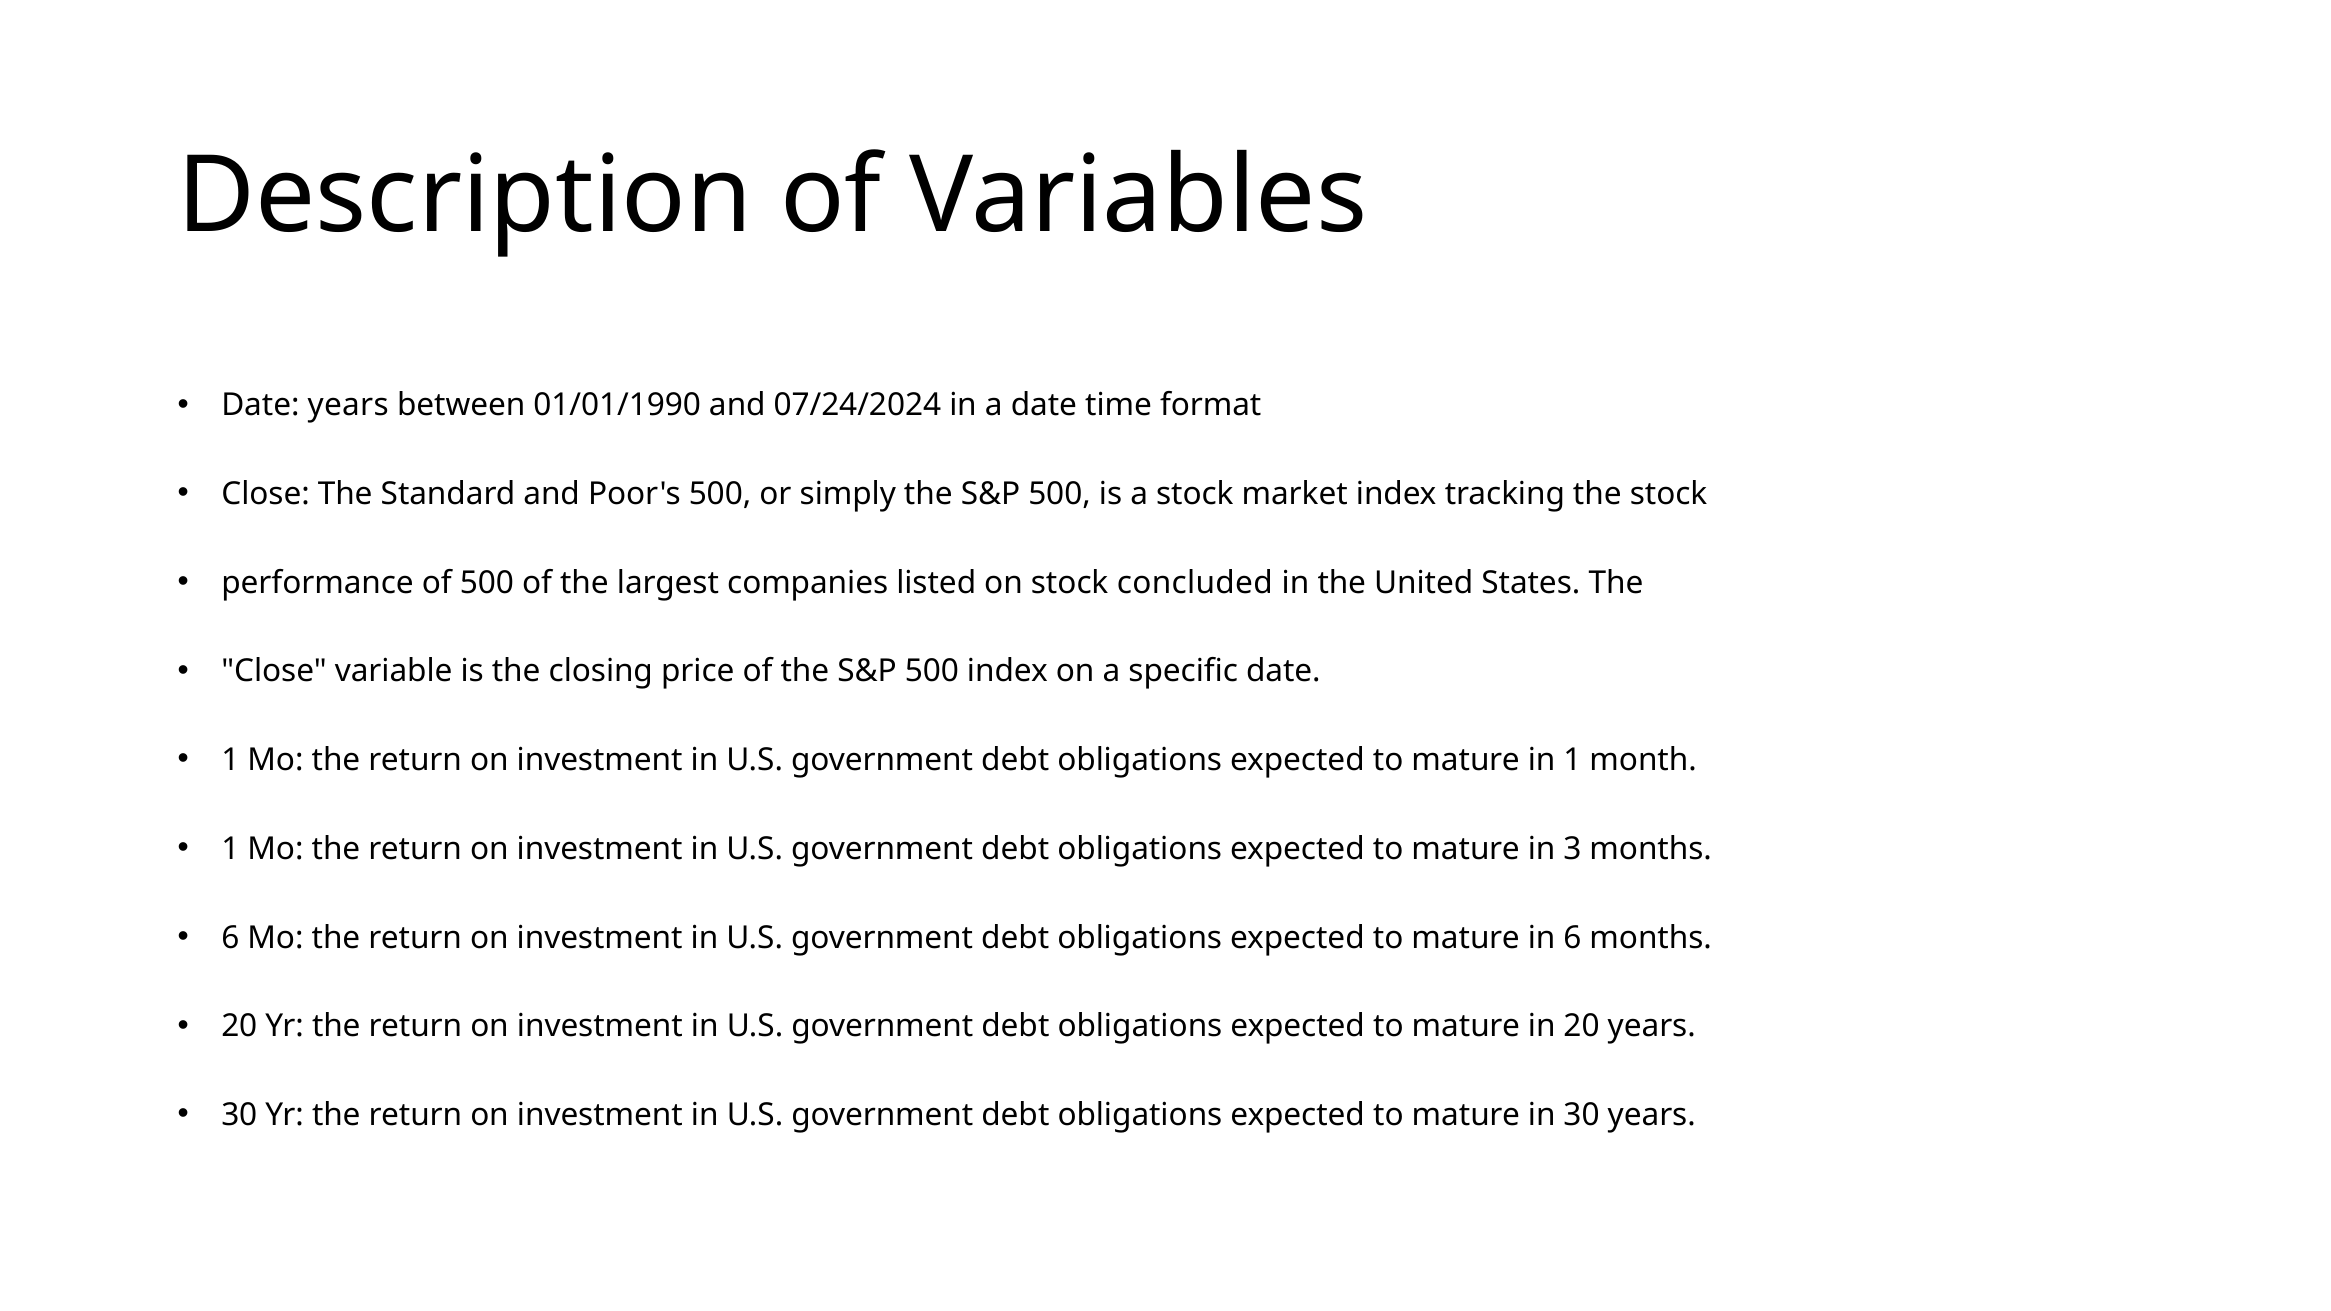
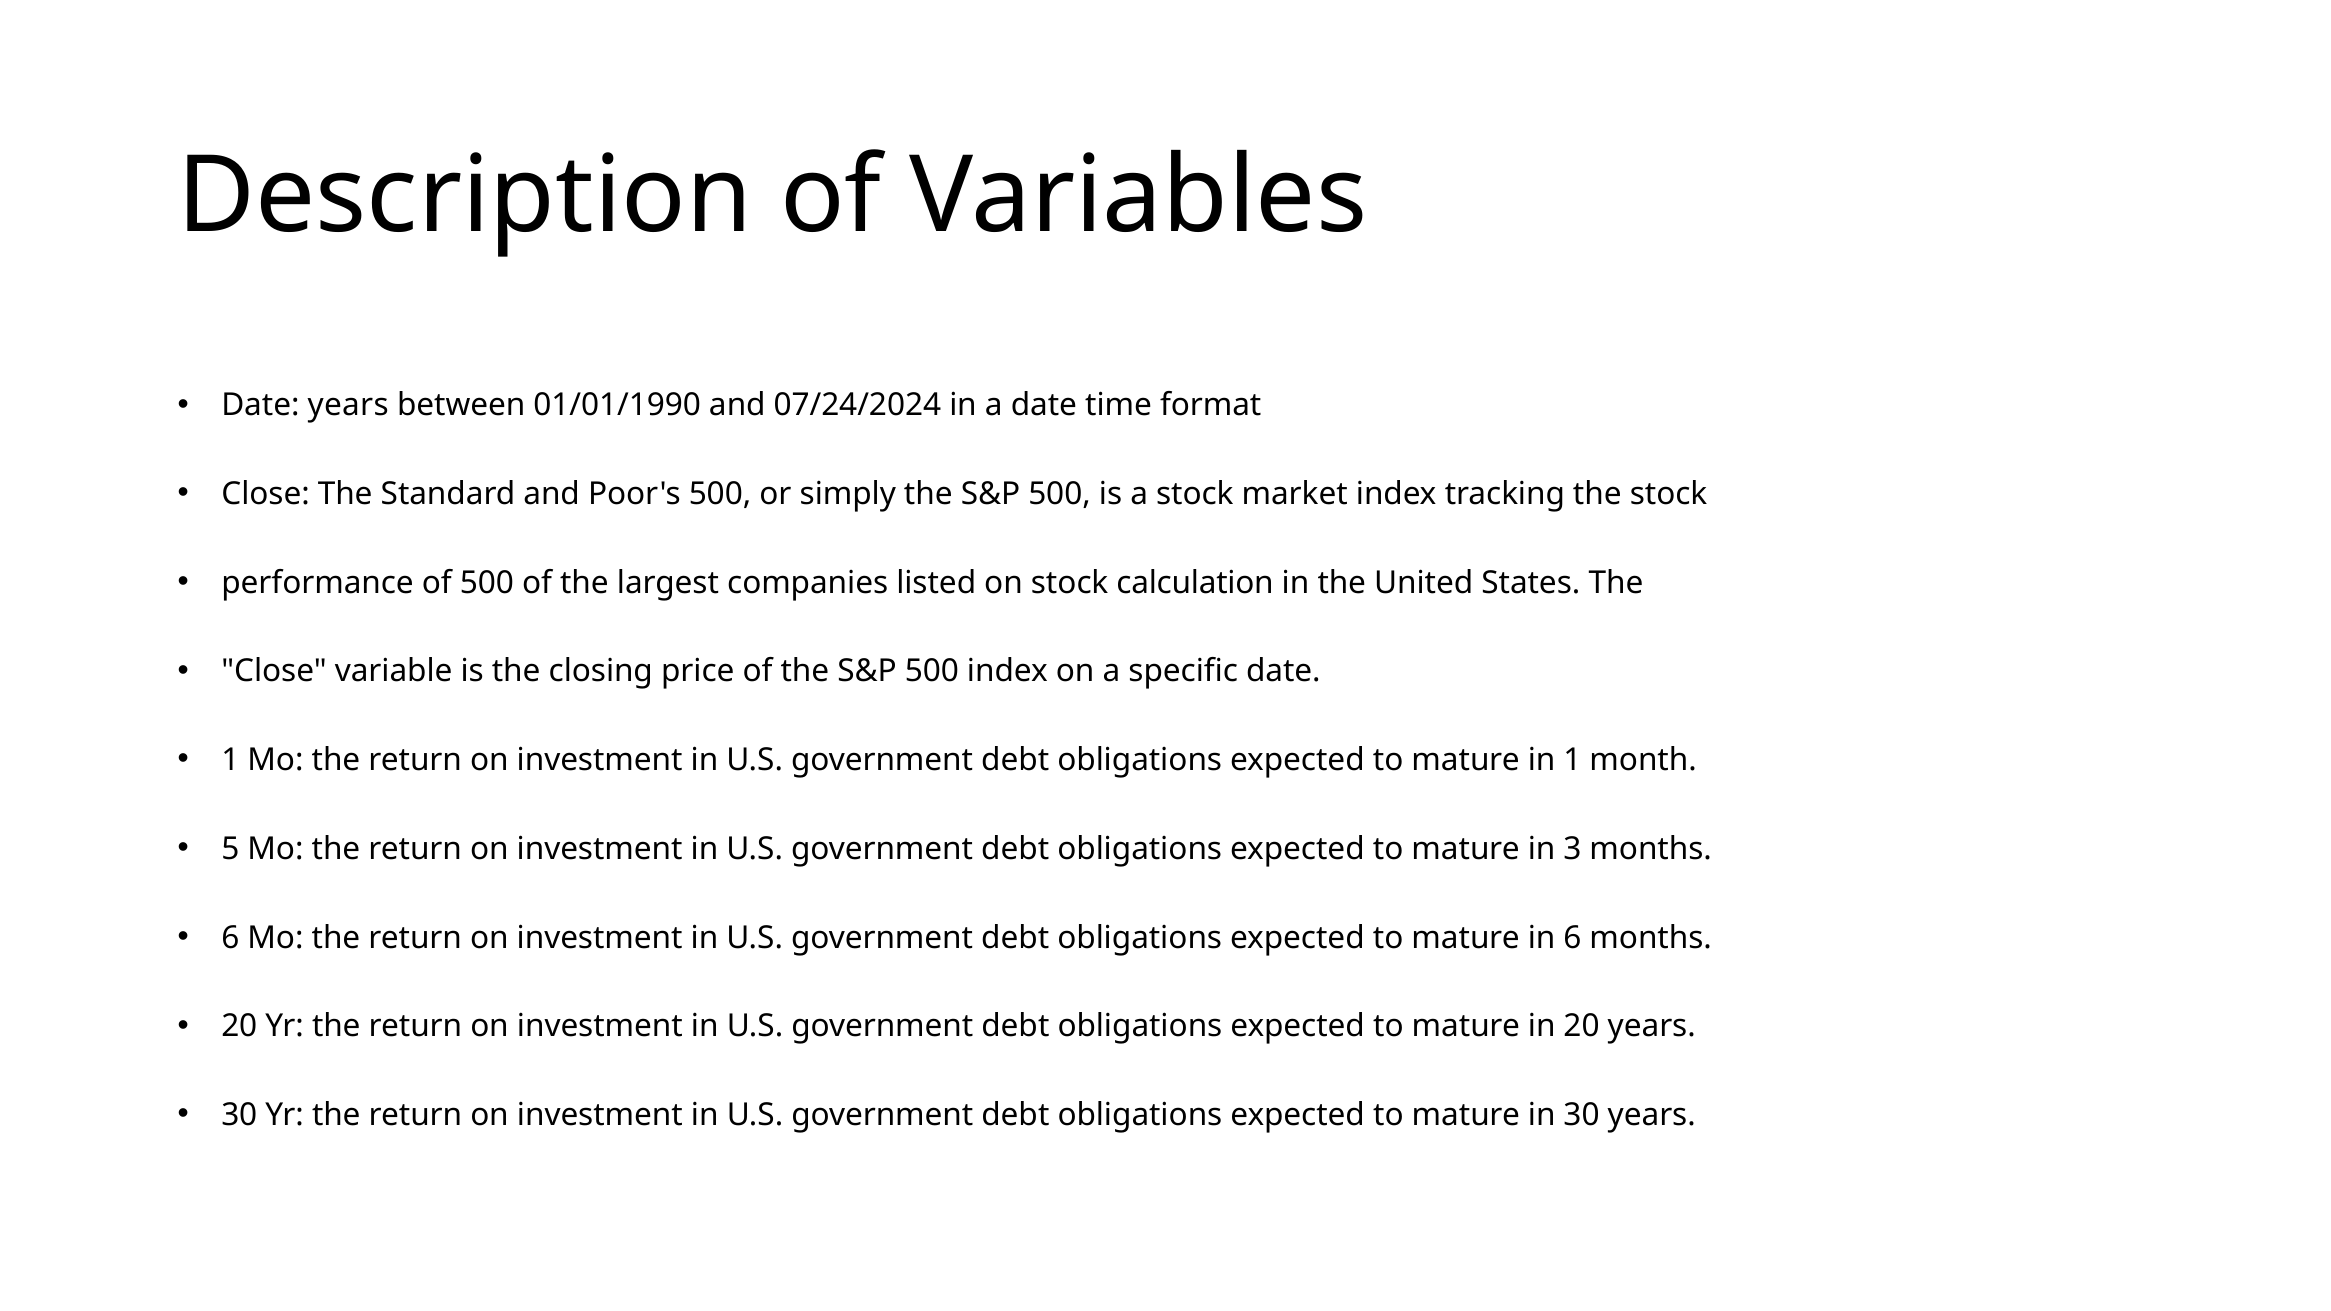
concluded: concluded -> calculation
1 at (230, 849): 1 -> 5
